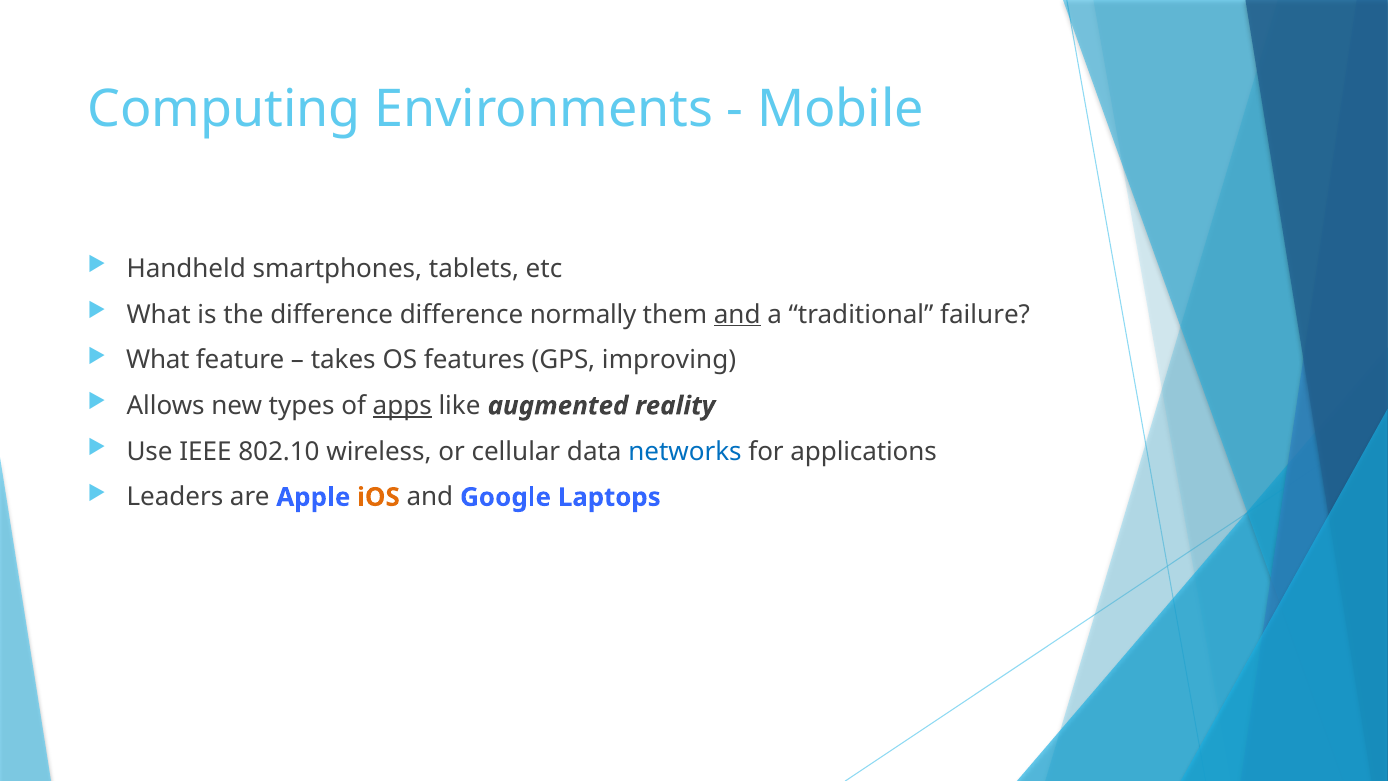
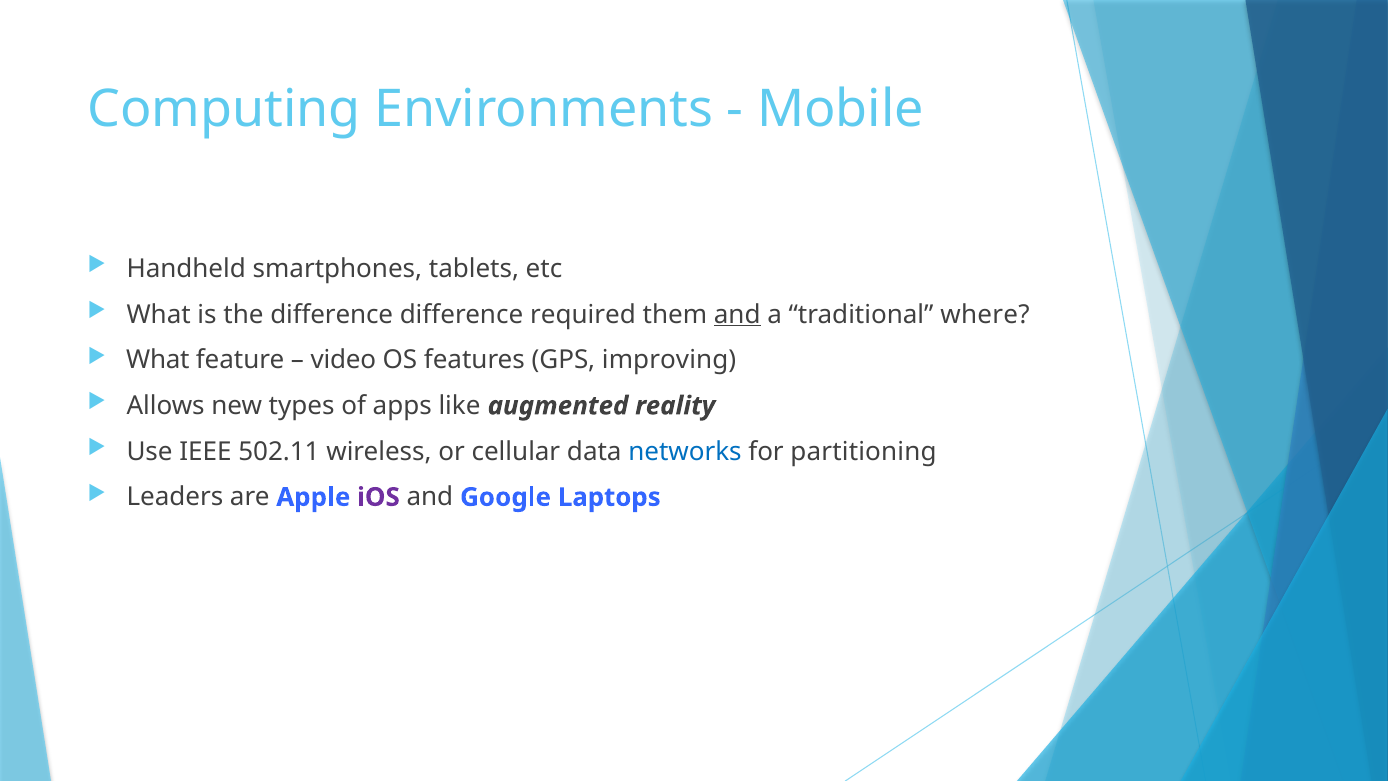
normally: normally -> required
failure: failure -> where
takes: takes -> video
apps underline: present -> none
802.10: 802.10 -> 502.11
applications: applications -> partitioning
iOS colour: orange -> purple
